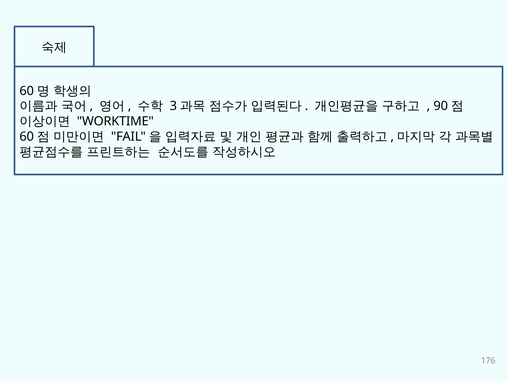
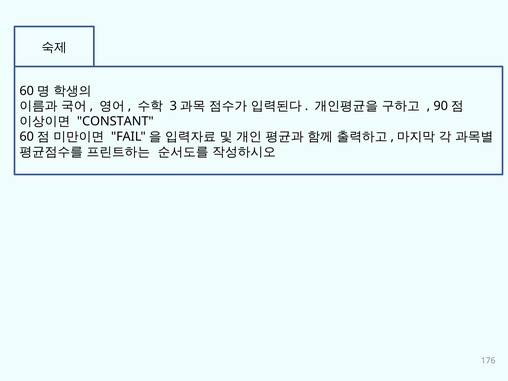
WORKTIME: WORKTIME -> CONSTANT
